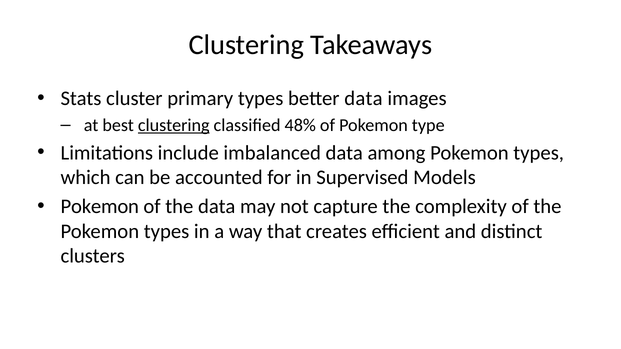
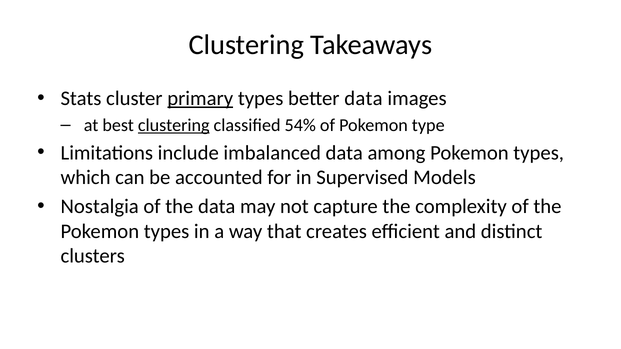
primary underline: none -> present
48%: 48% -> 54%
Pokemon at (100, 207): Pokemon -> Nostalgia
